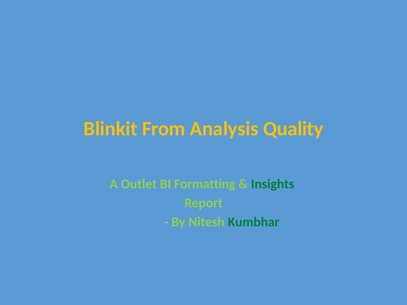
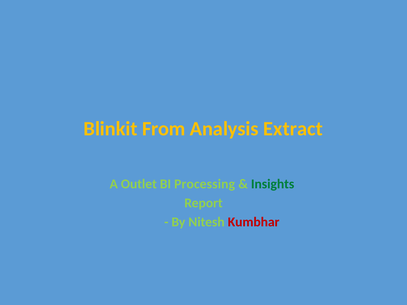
Quality: Quality -> Extract
Formatting: Formatting -> Processing
Kumbhar colour: green -> red
